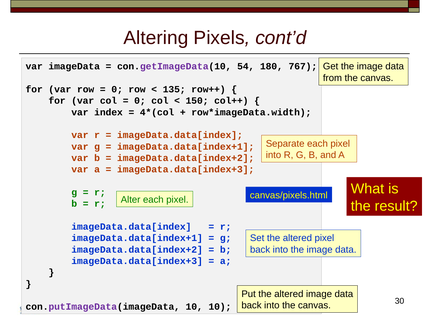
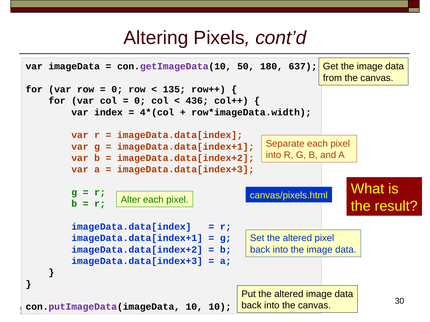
54: 54 -> 50
767: 767 -> 637
150: 150 -> 436
